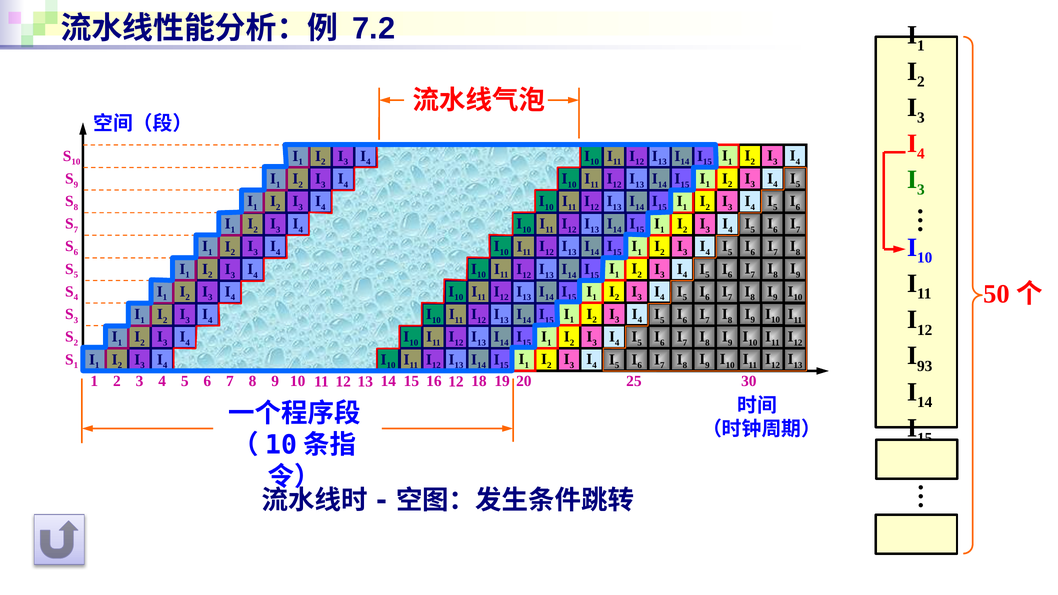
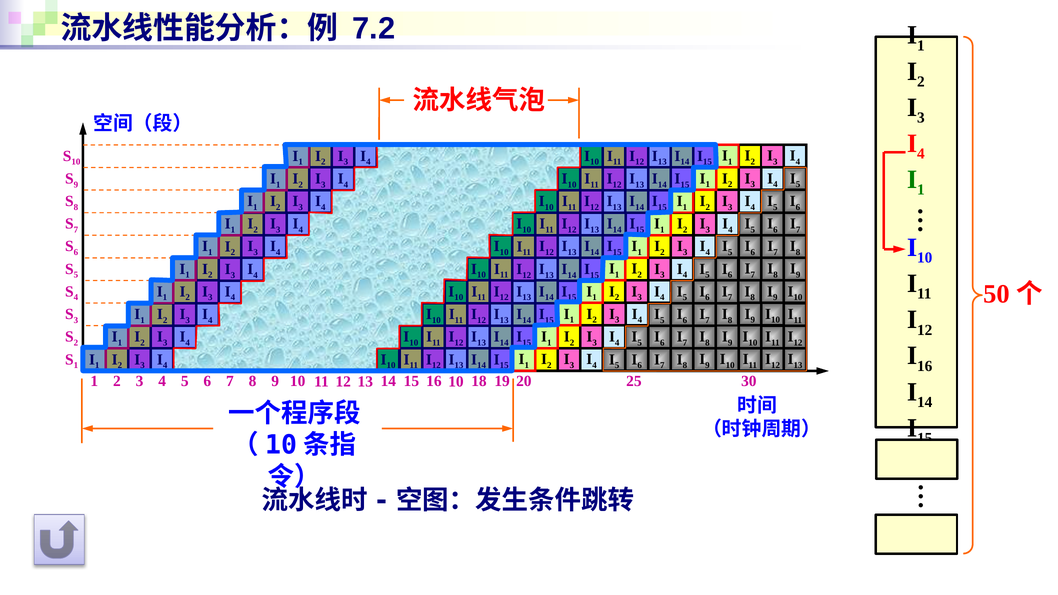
3 at (921, 190): 3 -> 1
93 at (925, 366): 93 -> 16
16 12: 12 -> 10
